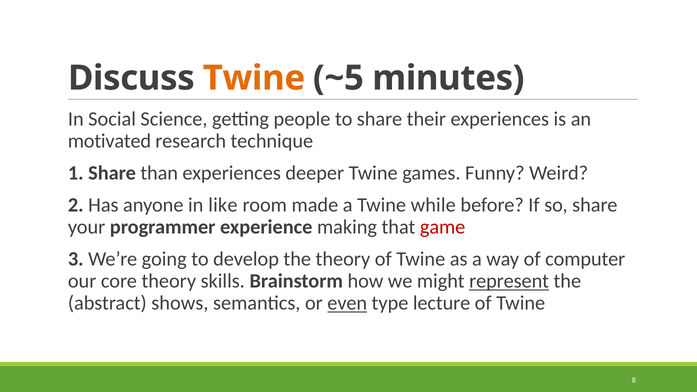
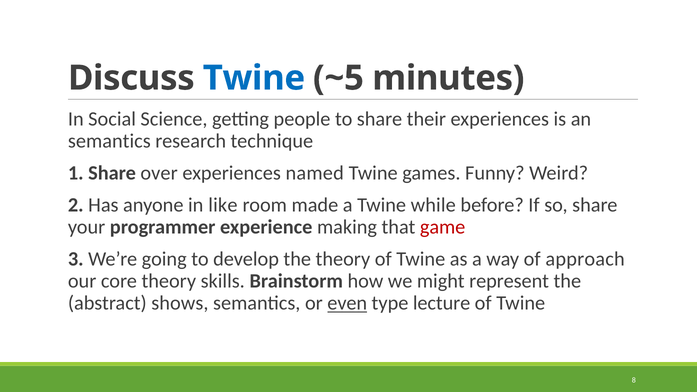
Twine at (254, 78) colour: orange -> blue
motivated at (109, 141): motivated -> semantics
than: than -> over
deeper: deeper -> named
computer: computer -> approach
represent underline: present -> none
